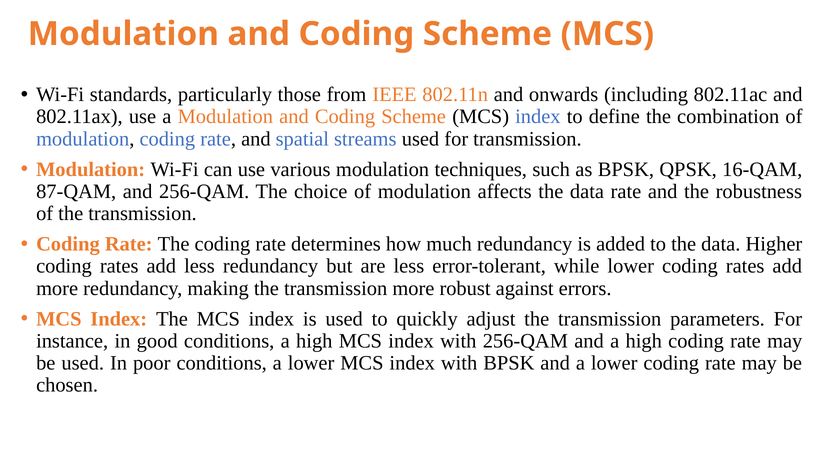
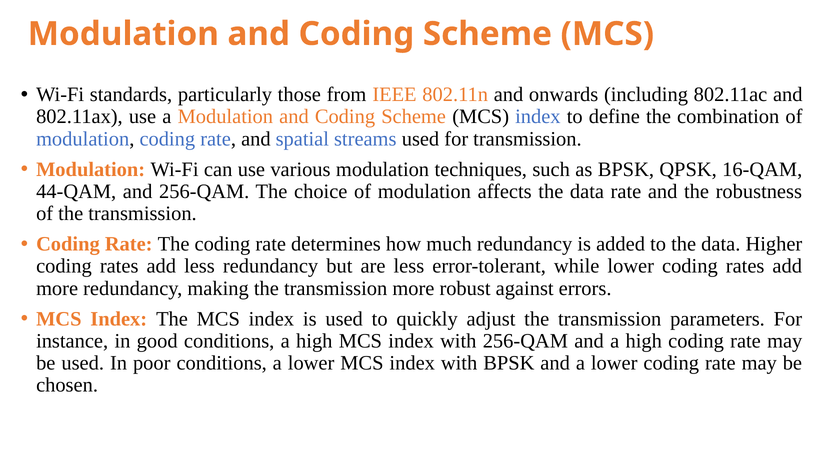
87-QAM: 87-QAM -> 44-QAM
